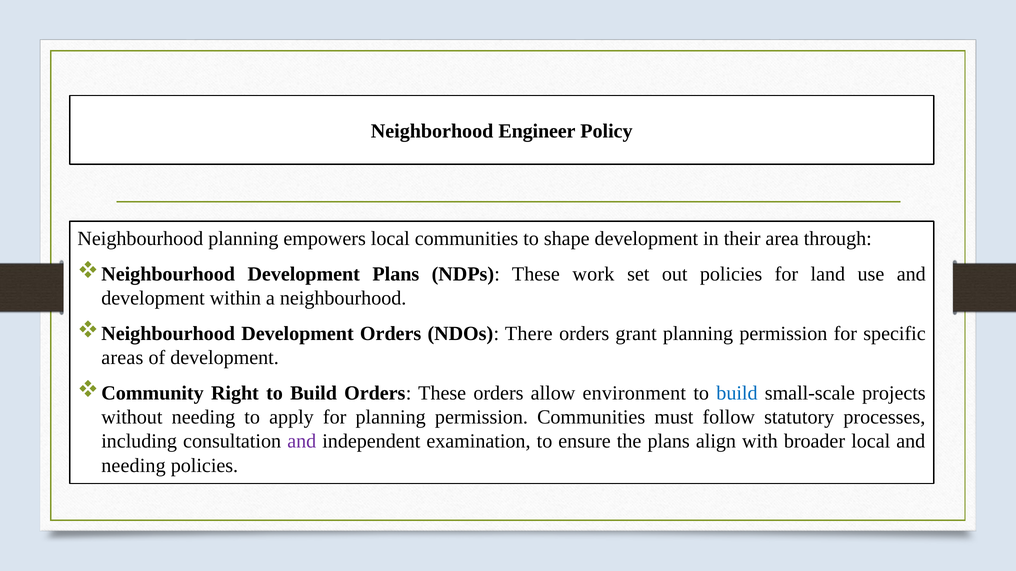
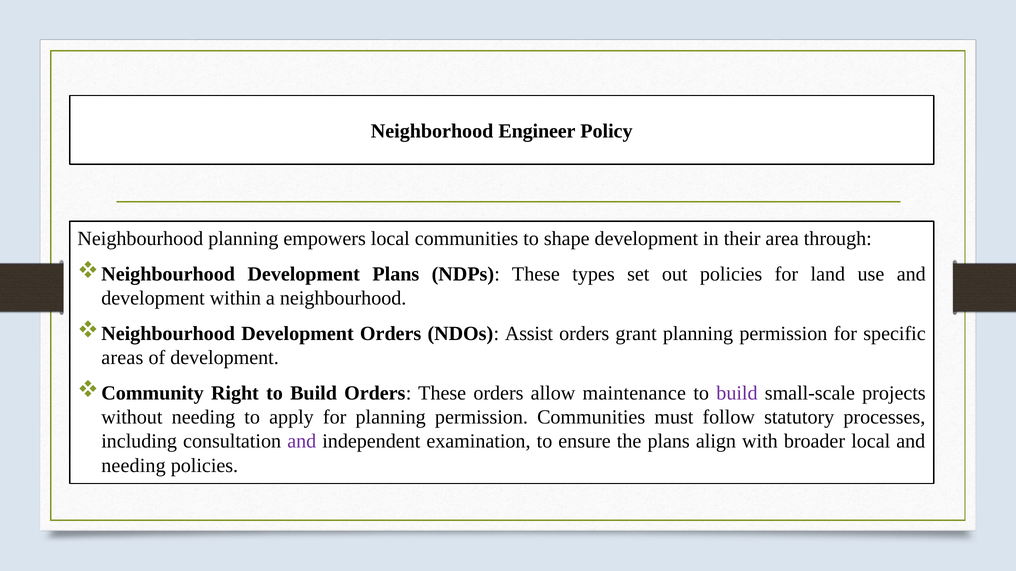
work: work -> types
There: There -> Assist
environment: environment -> maintenance
build at (737, 393) colour: blue -> purple
